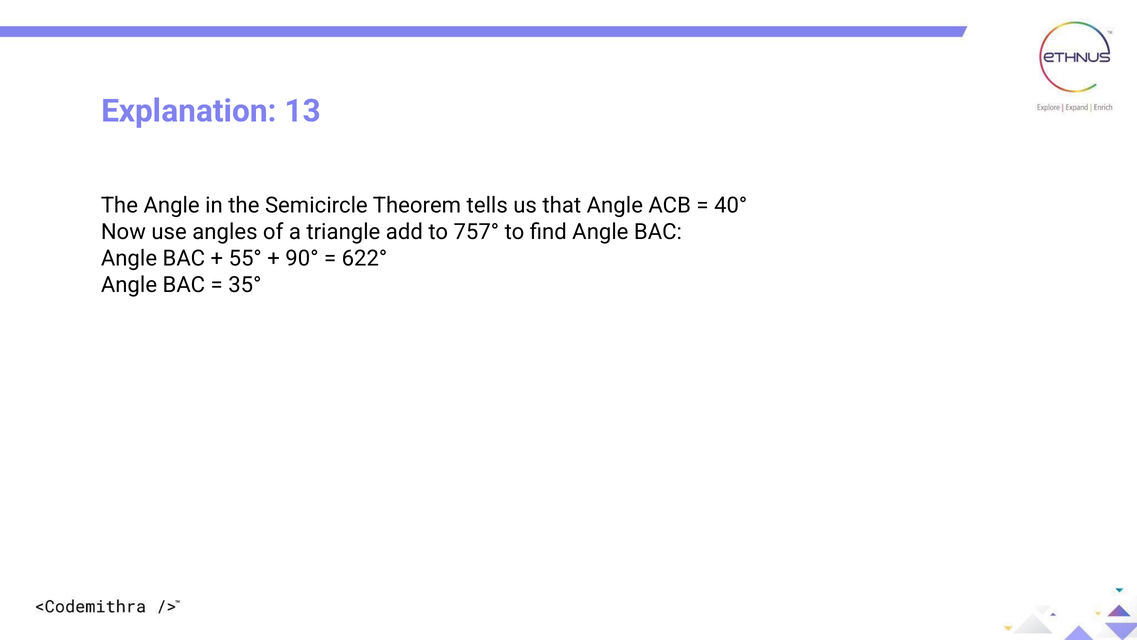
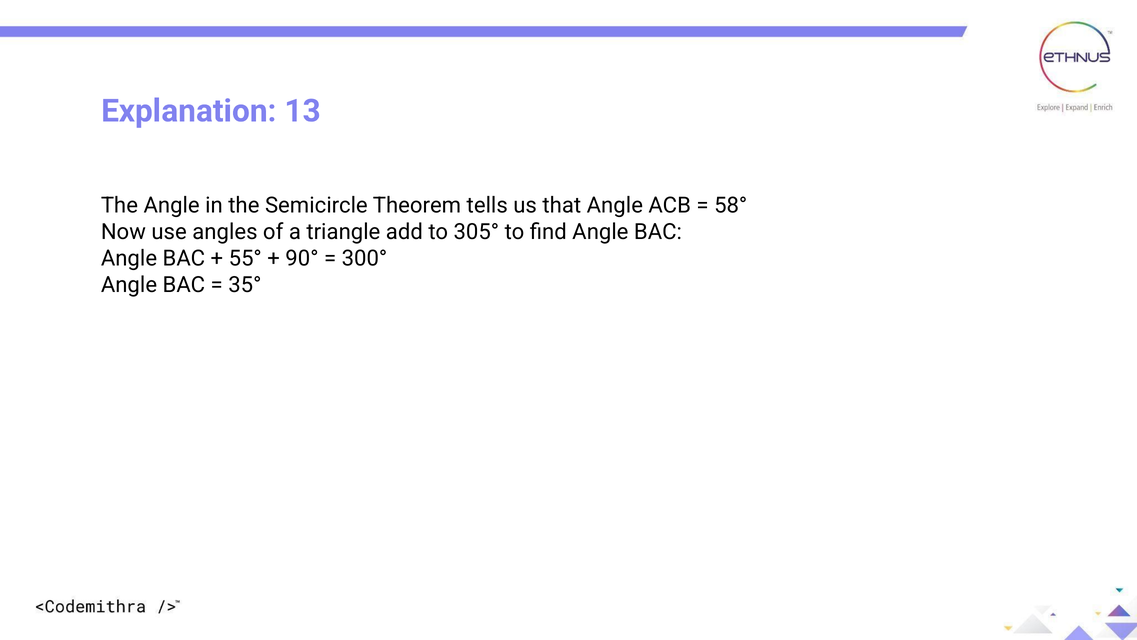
40°: 40° -> 58°
757°: 757° -> 305°
622°: 622° -> 300°
